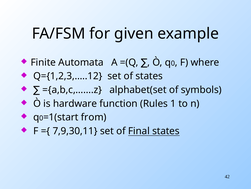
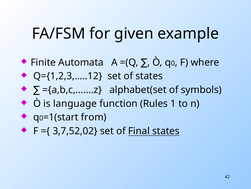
hardware: hardware -> language
7,9,30,11: 7,9,30,11 -> 3,7,52,02
